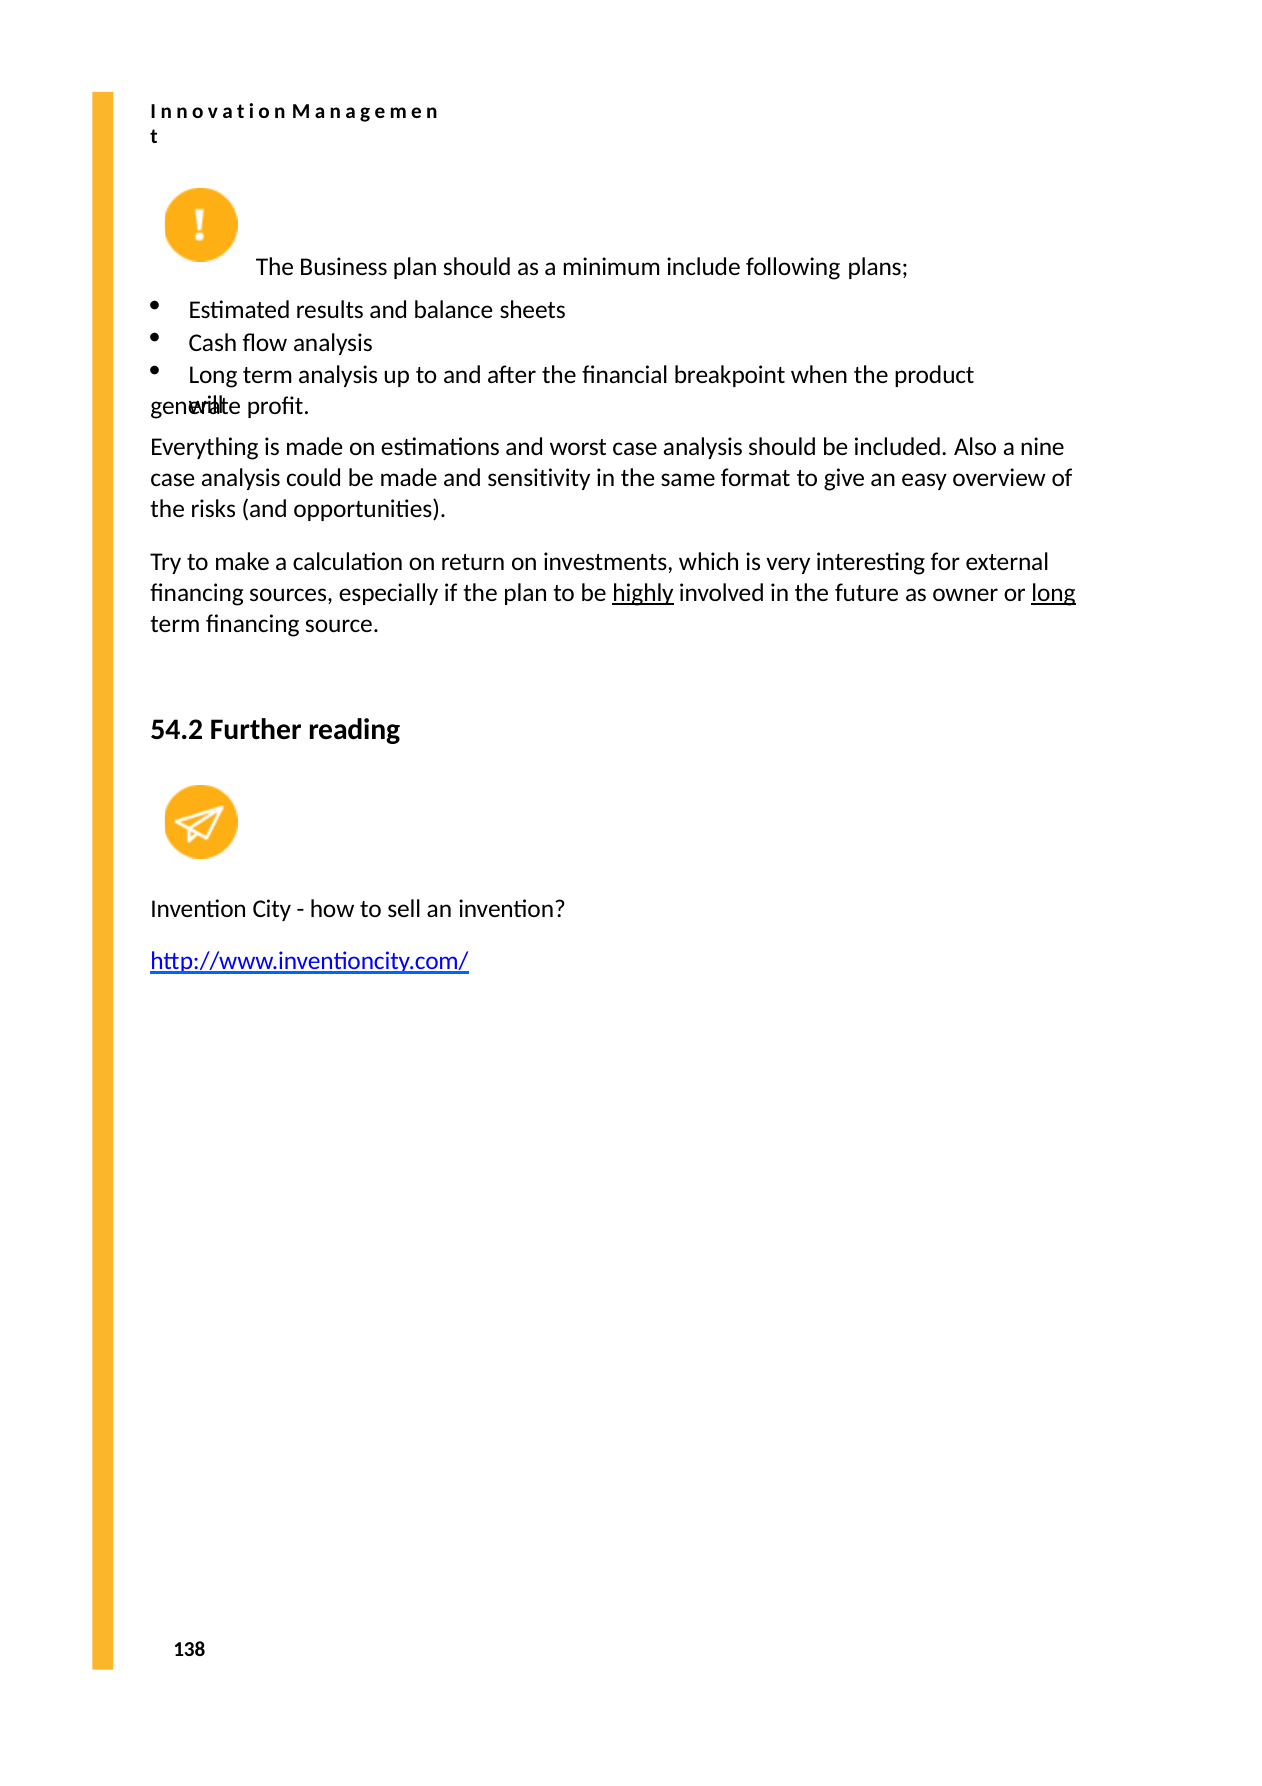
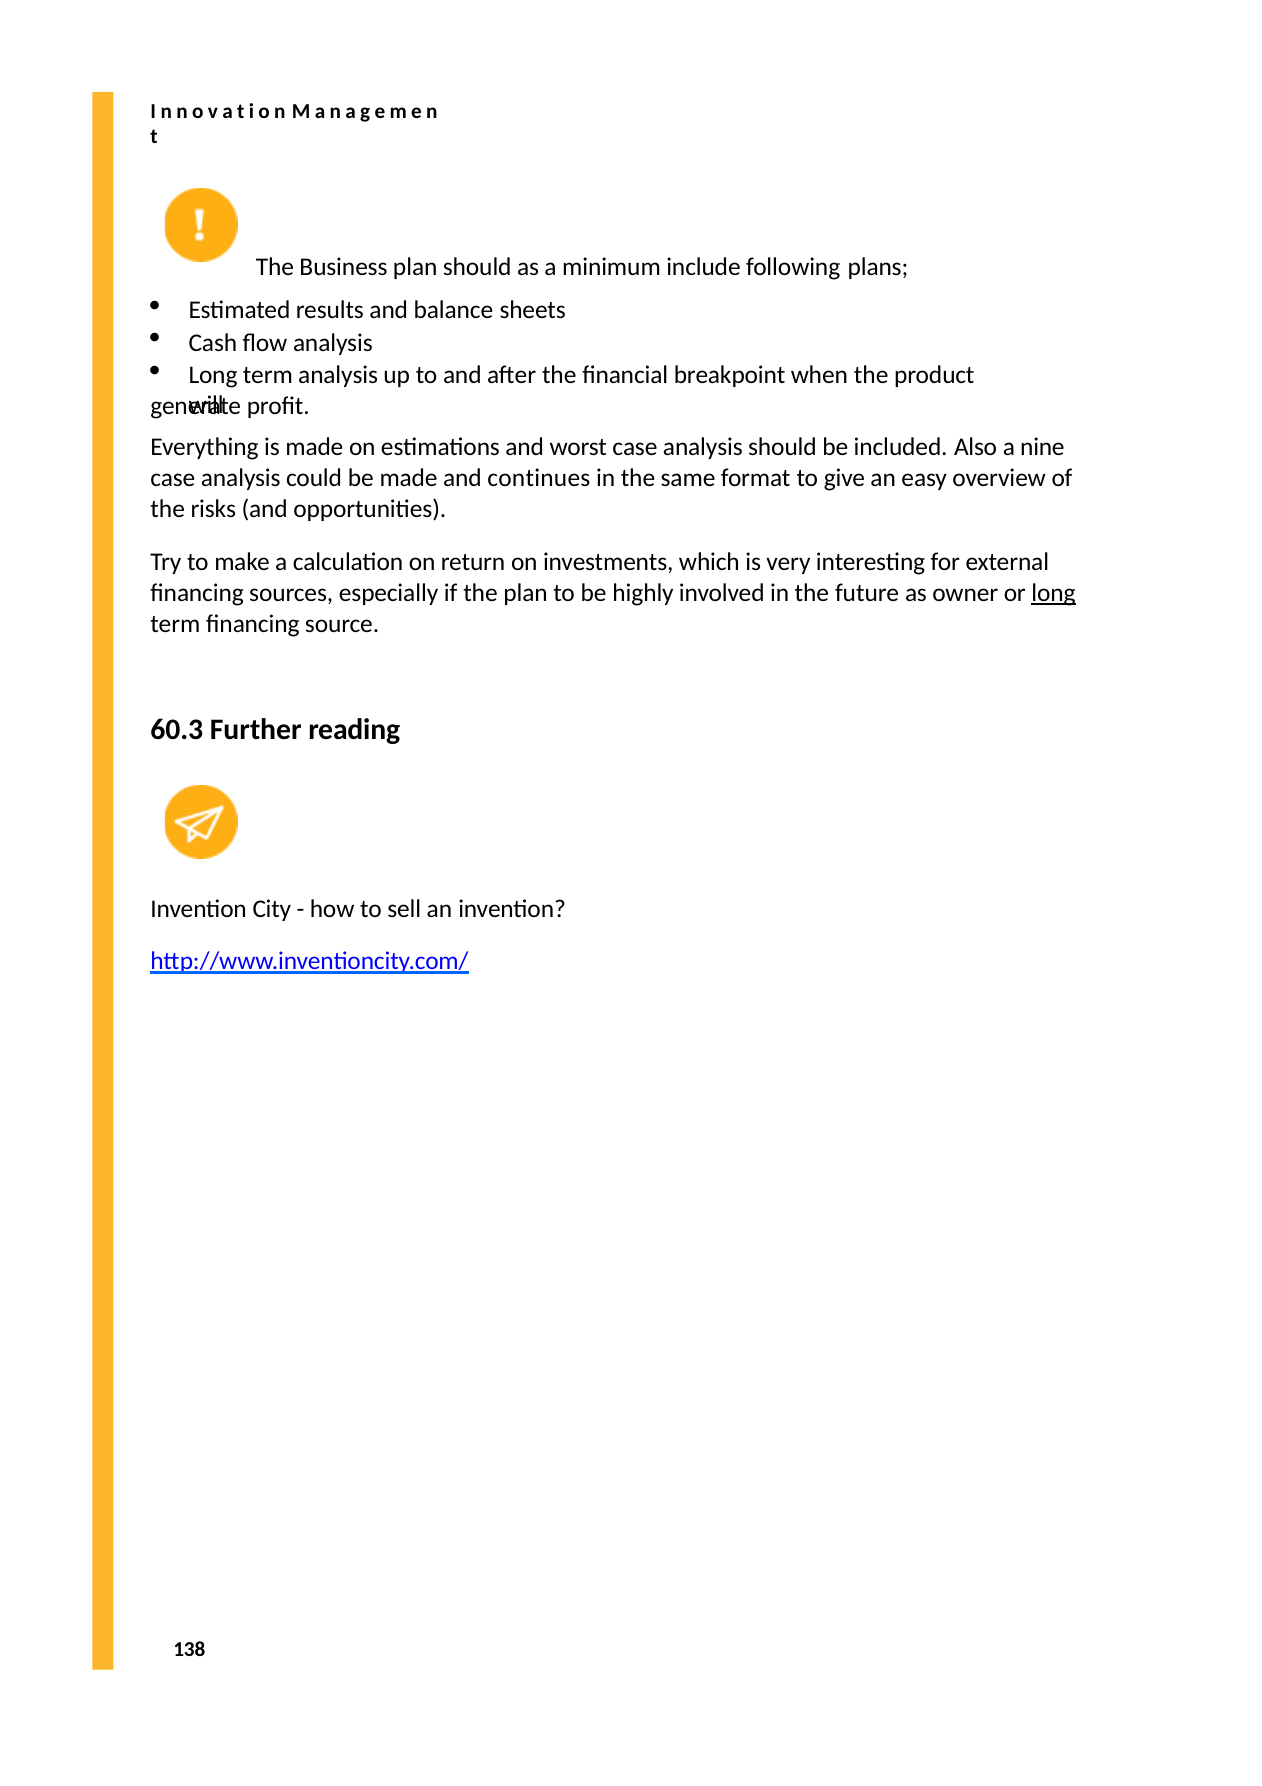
sensitivity: sensitivity -> continues
highly underline: present -> none
54.2: 54.2 -> 60.3
